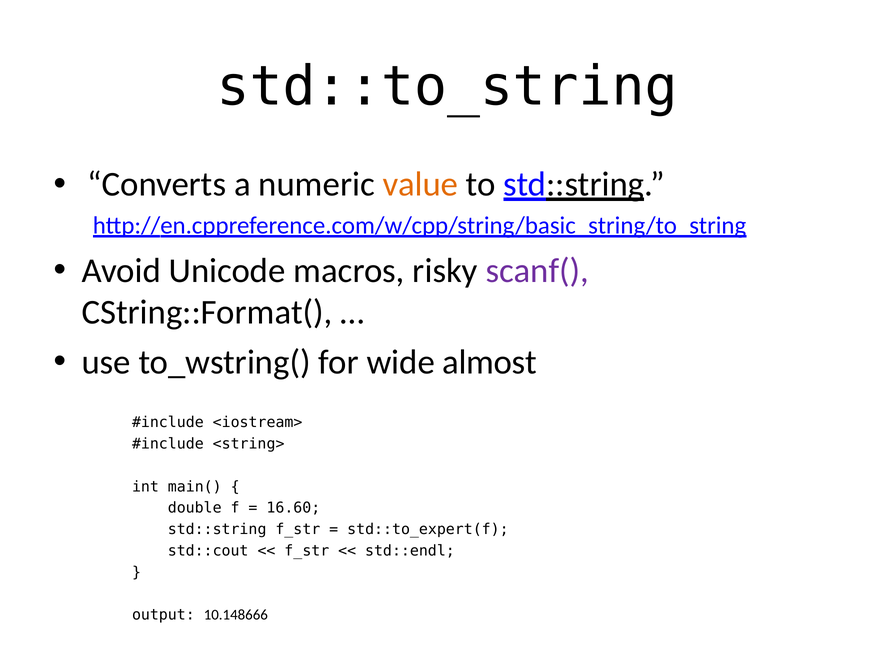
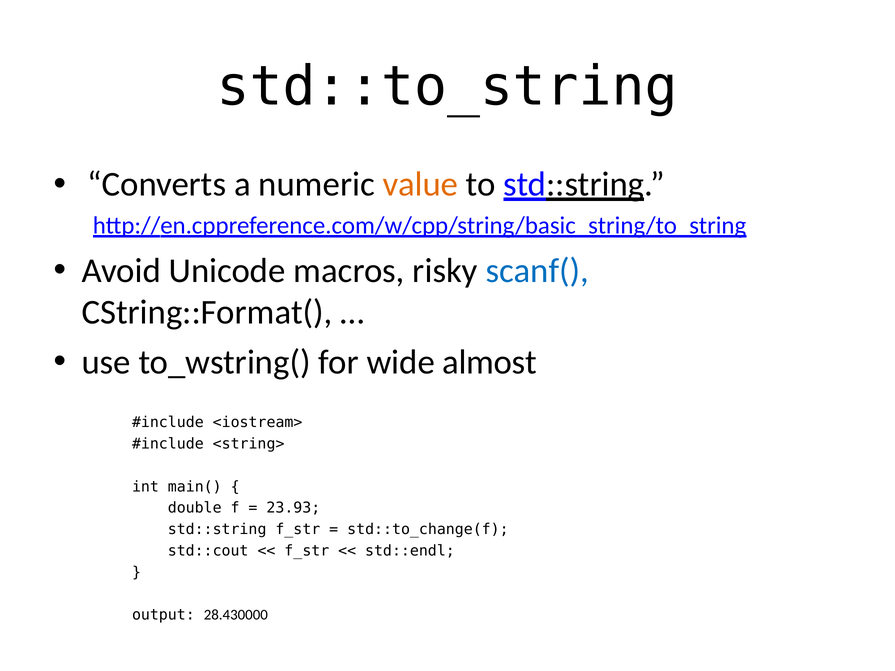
scanf( colour: purple -> blue
16.60: 16.60 -> 23.93
std::to_expert(f: std::to_expert(f -> std::to_change(f
10.148666: 10.148666 -> 28.430000
